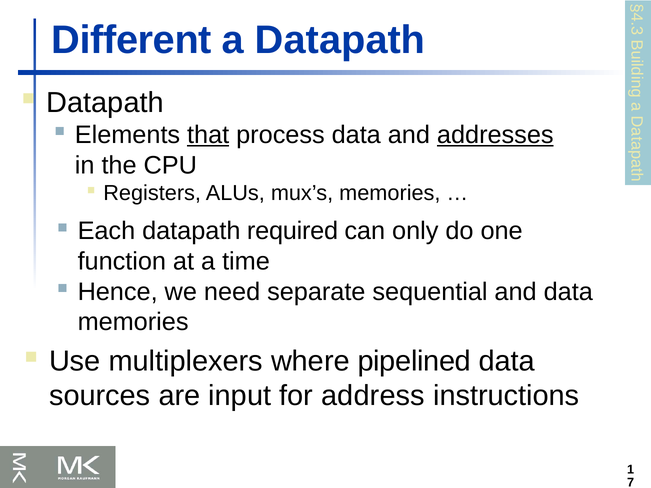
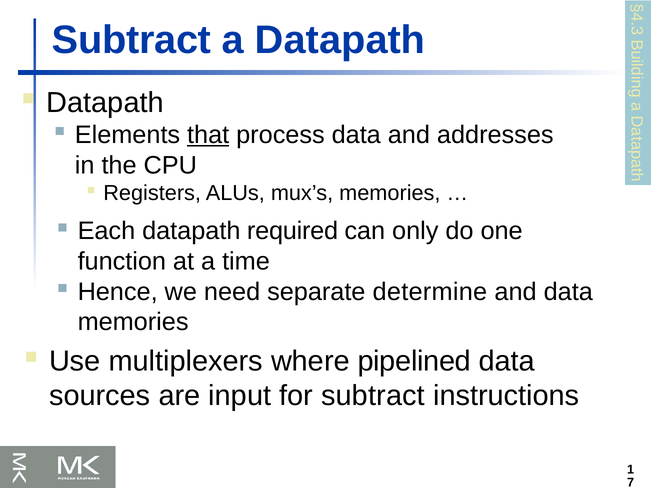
Different at (132, 40): Different -> Subtract
addresses underline: present -> none
sequential: sequential -> determine
for address: address -> subtract
